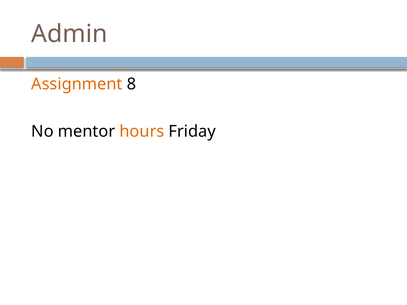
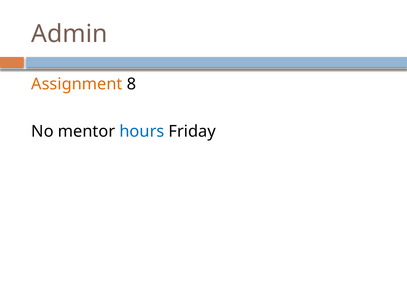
hours colour: orange -> blue
